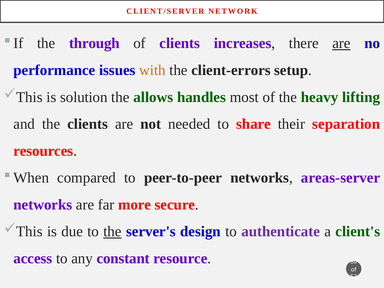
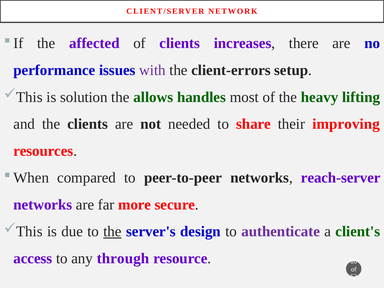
through: through -> affected
are at (341, 43) underline: present -> none
with colour: orange -> purple
separation: separation -> improving
areas-server: areas-server -> reach-server
constant: constant -> through
